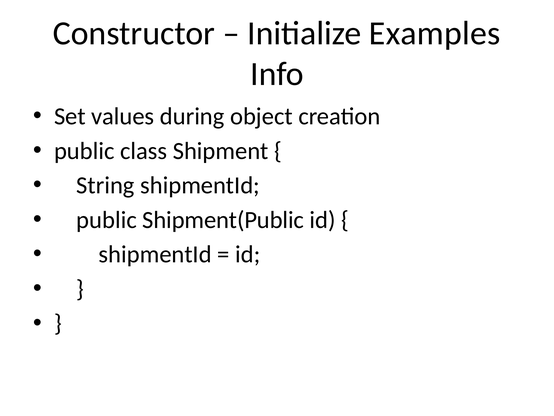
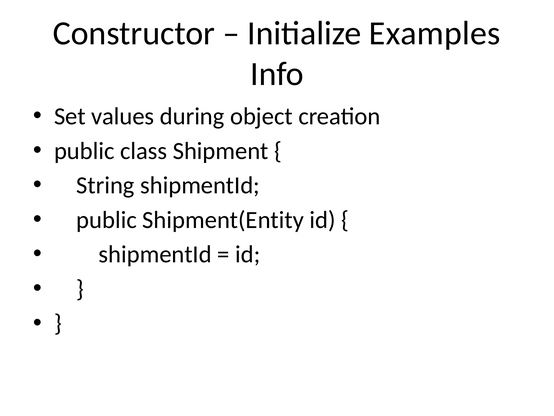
Shipment(Public: Shipment(Public -> Shipment(Entity
